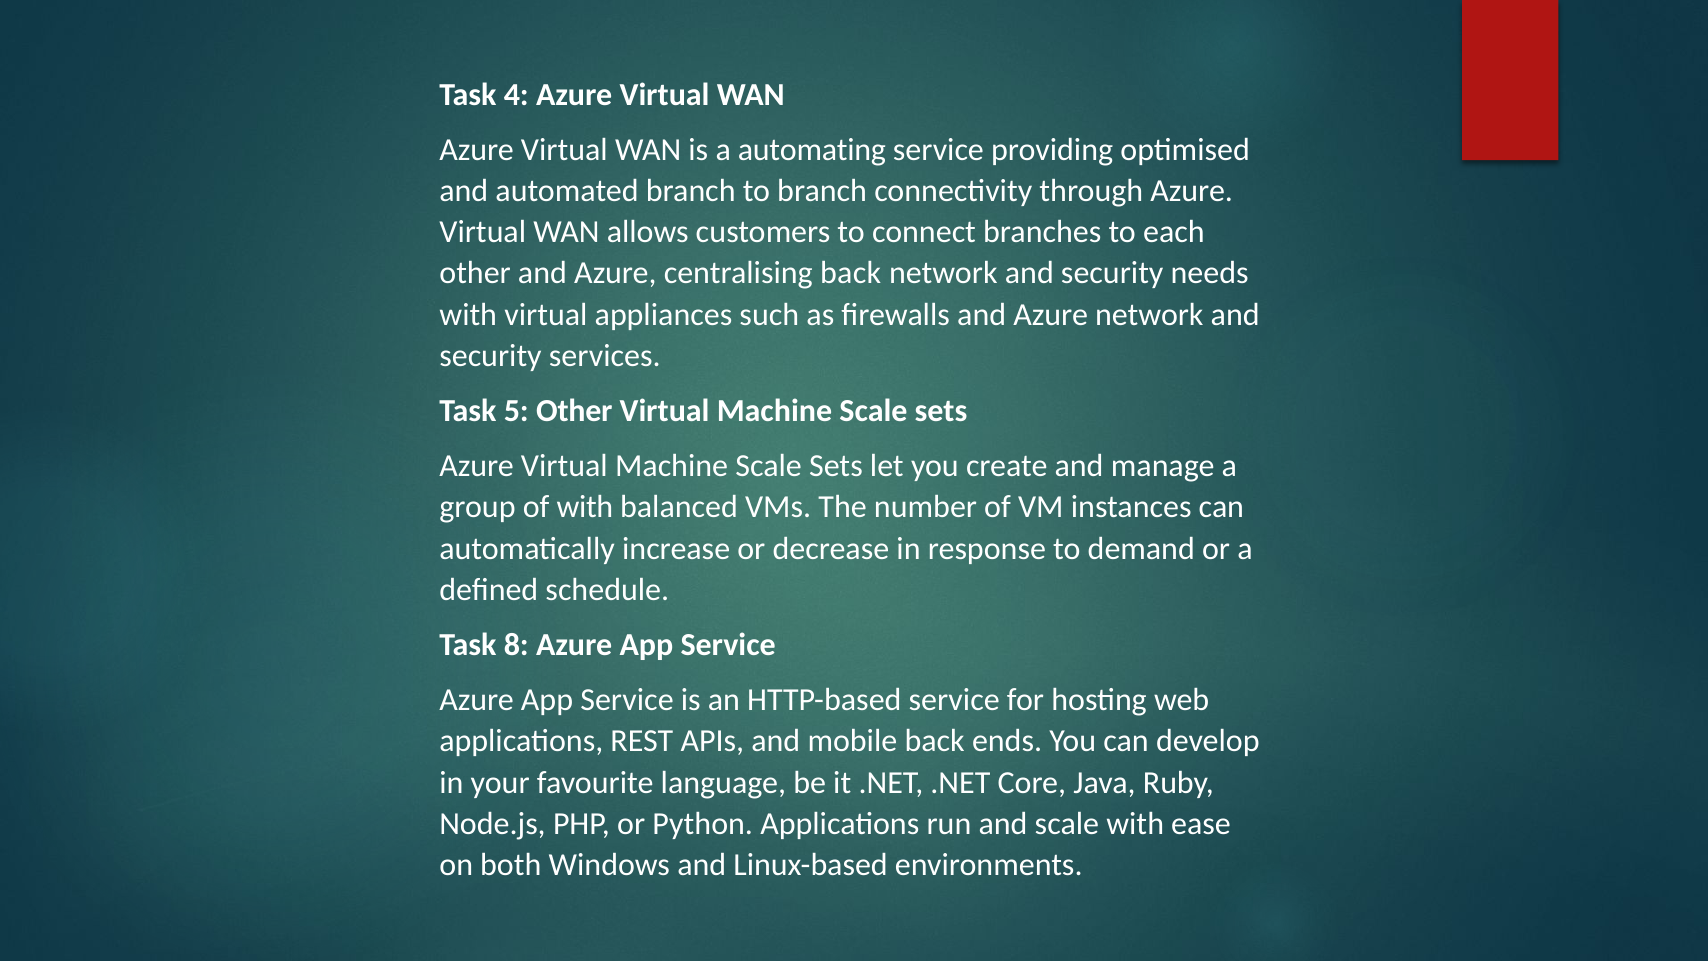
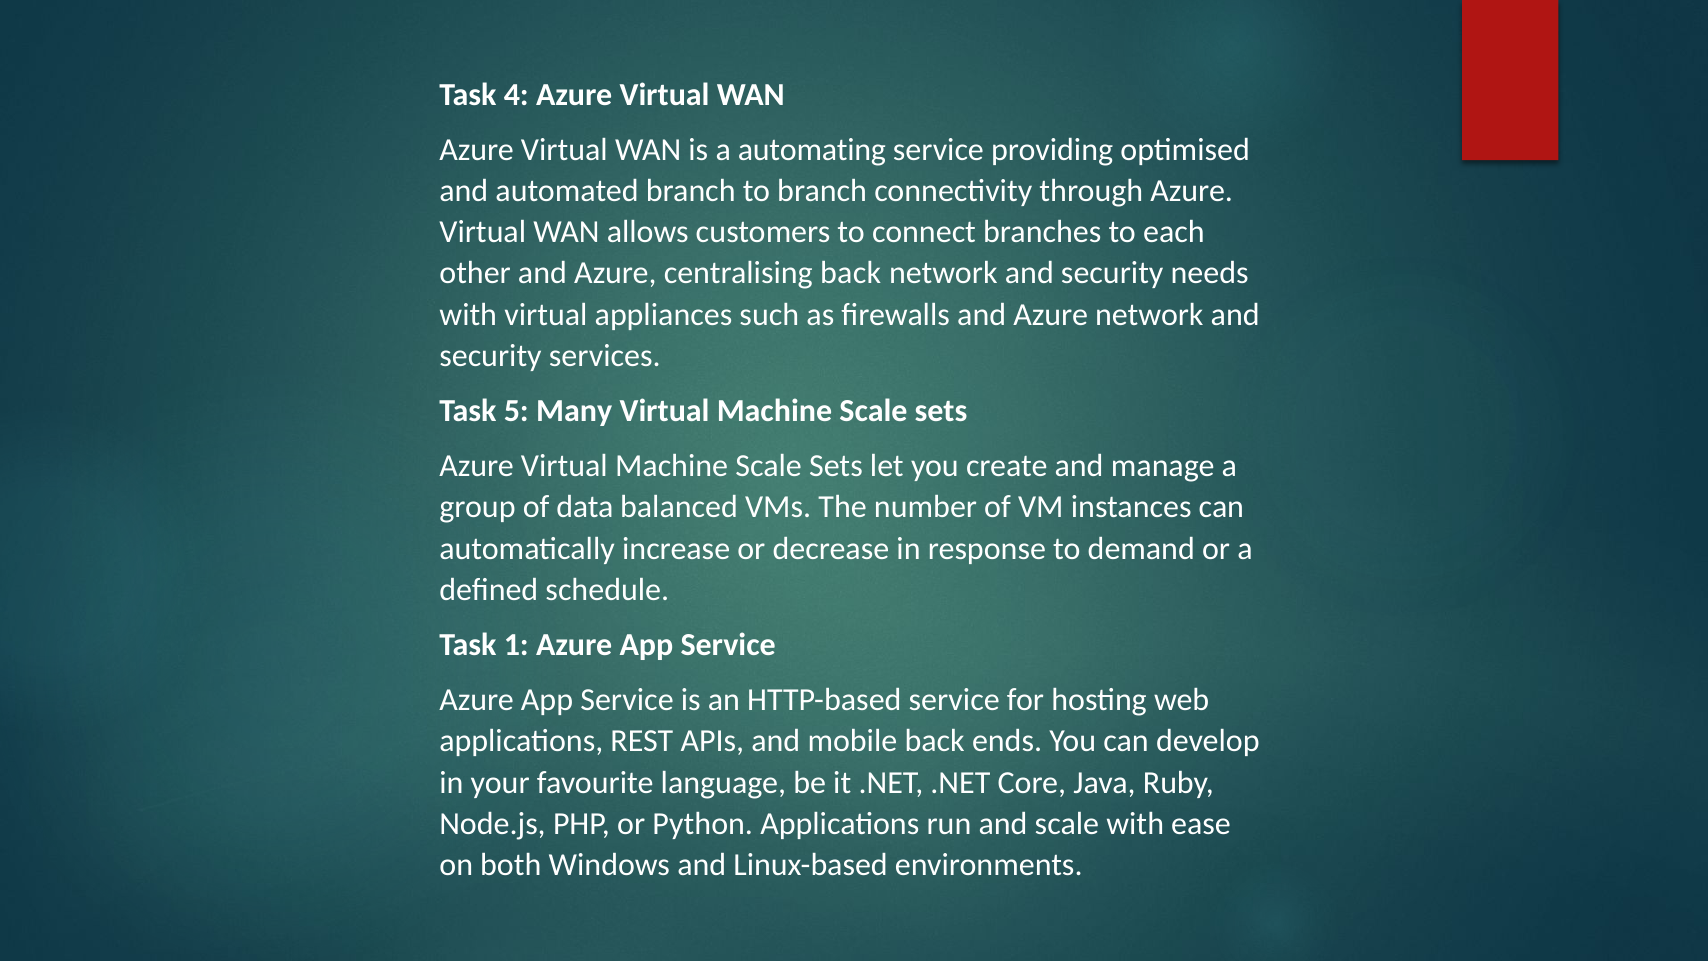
5 Other: Other -> Many
of with: with -> data
8: 8 -> 1
